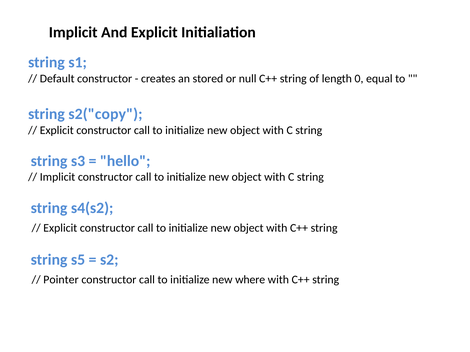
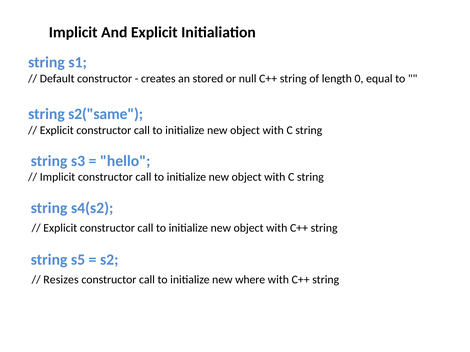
s2("copy: s2("copy -> s2("same
Pointer: Pointer -> Resizes
